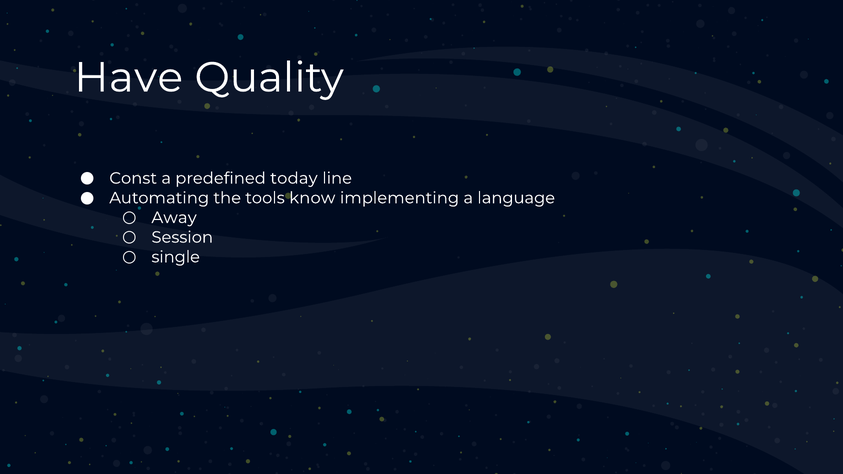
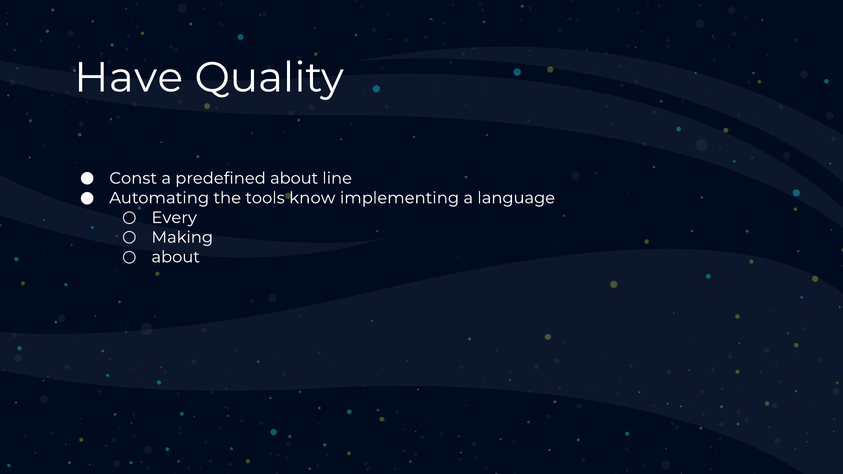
predefined today: today -> about
Away: Away -> Every
Session: Session -> Making
single at (176, 257): single -> about
